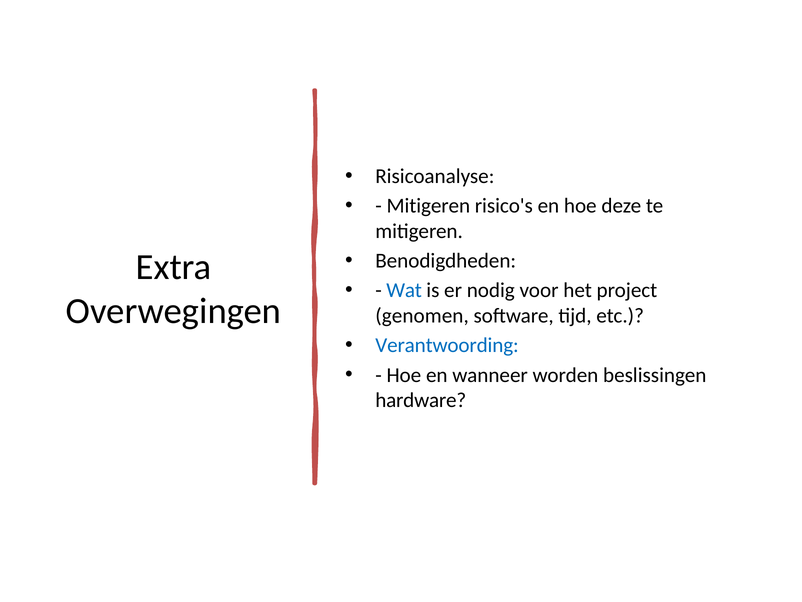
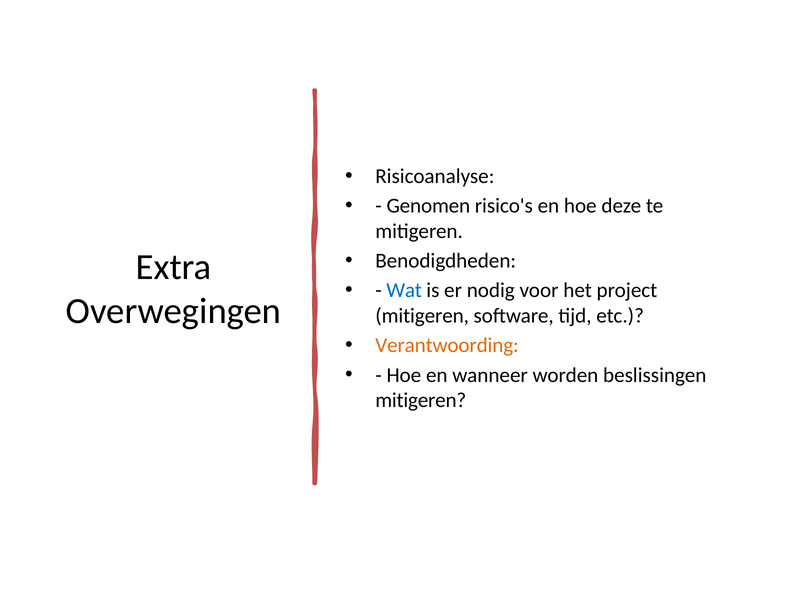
Mitigeren at (428, 206): Mitigeren -> Genomen
genomen at (422, 316): genomen -> mitigeren
Verantwoording colour: blue -> orange
hardware at (421, 400): hardware -> mitigeren
